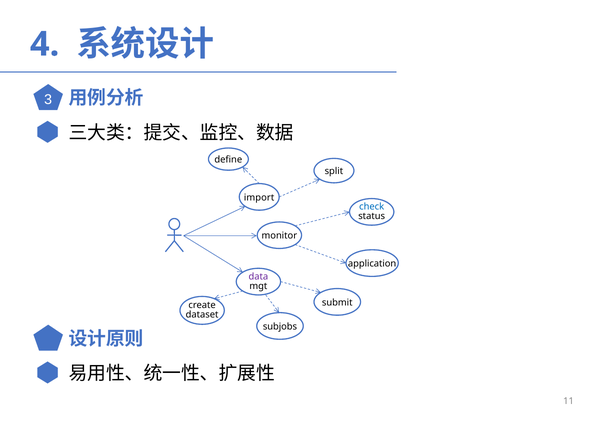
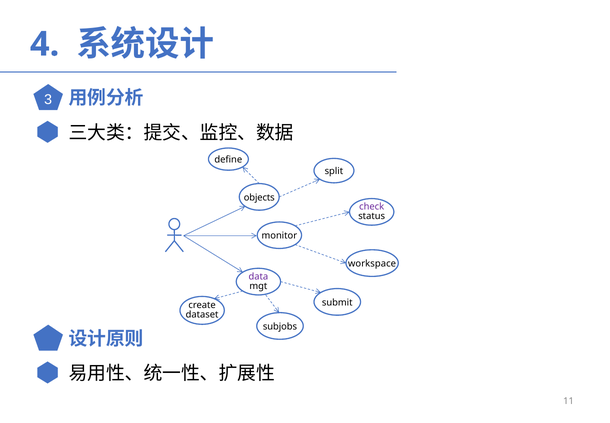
import: import -> objects
check colour: blue -> purple
application: application -> workspace
